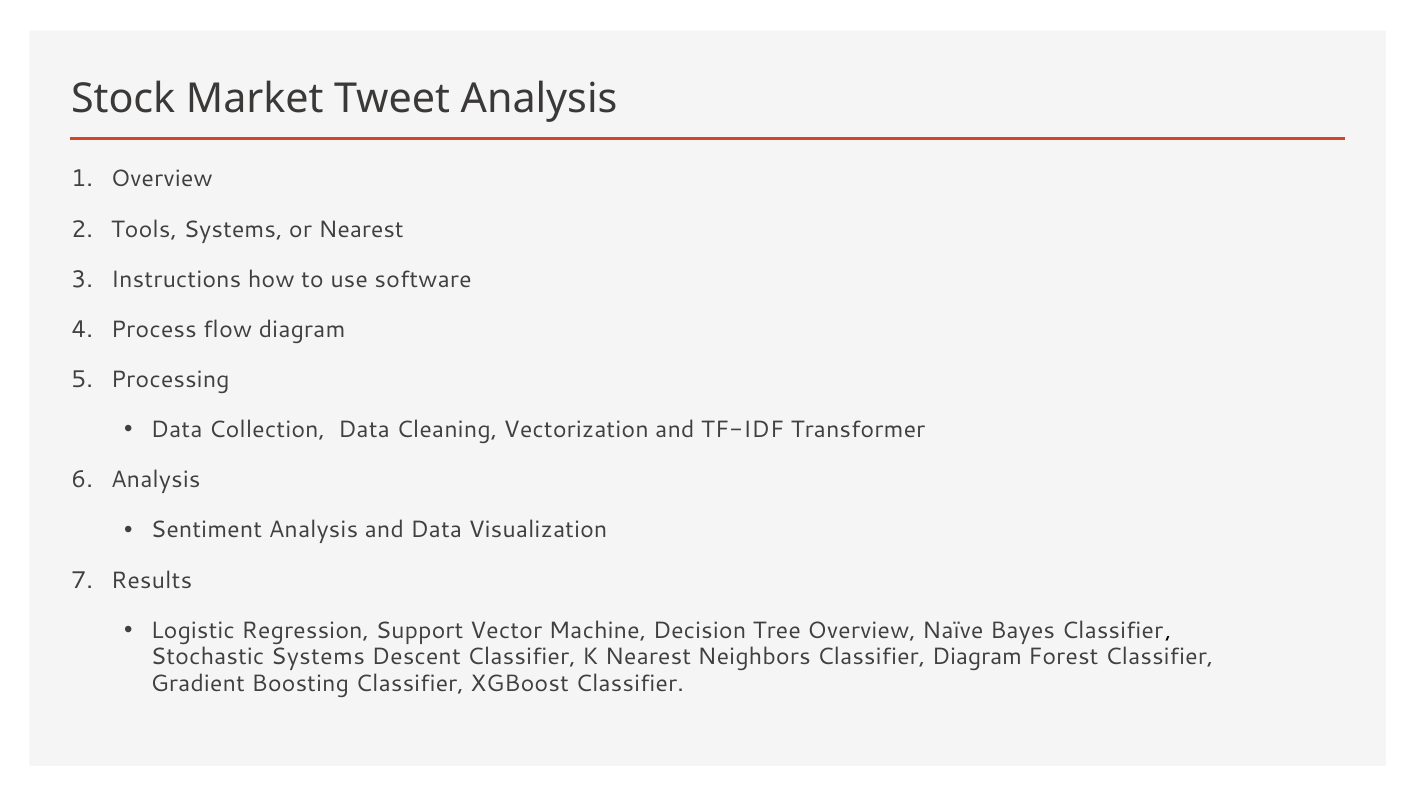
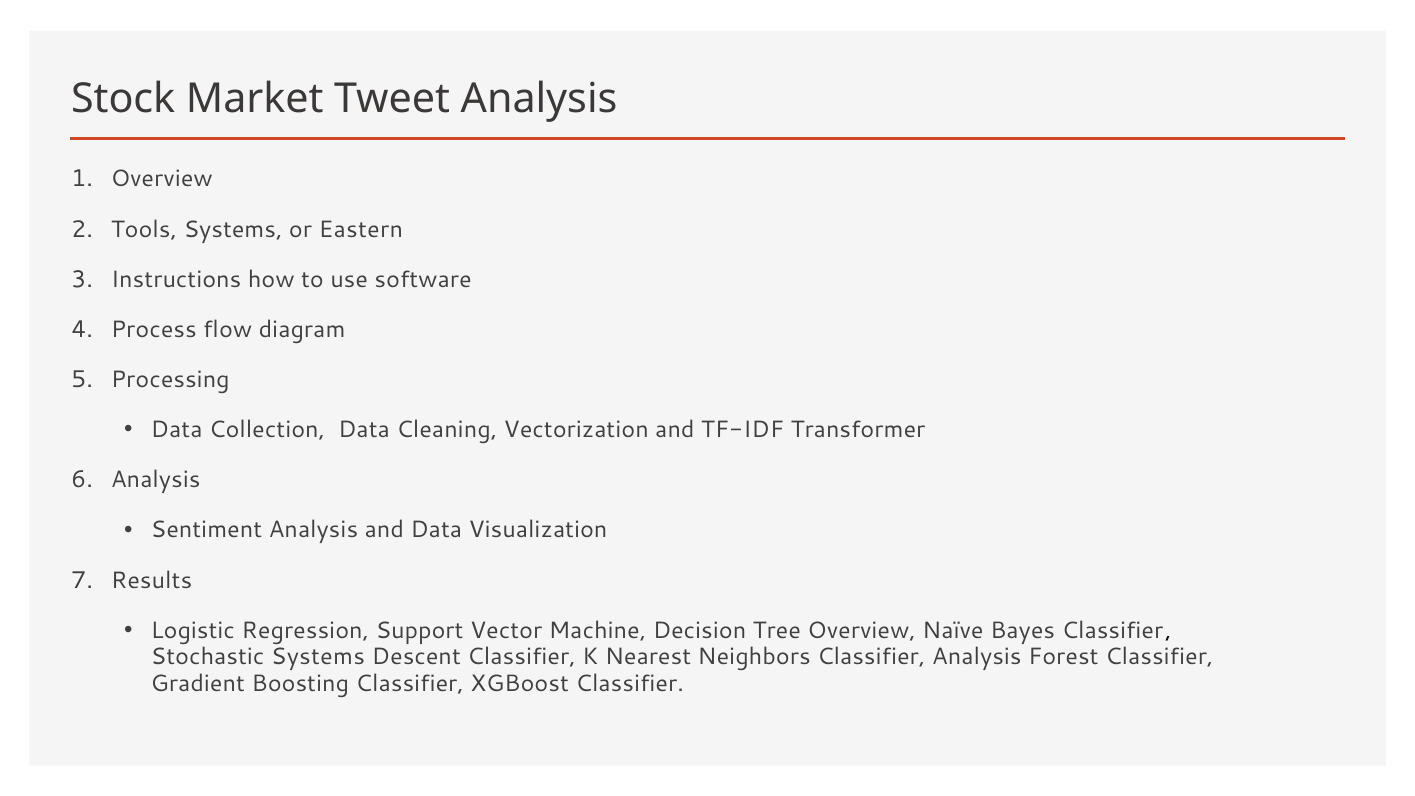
or Nearest: Nearest -> Eastern
Classifier Diagram: Diagram -> Analysis
